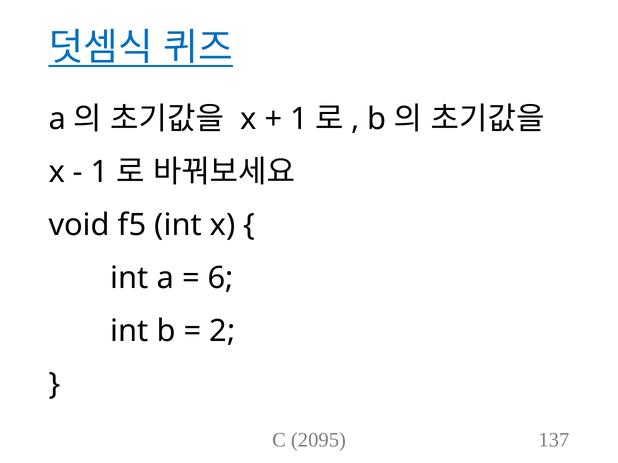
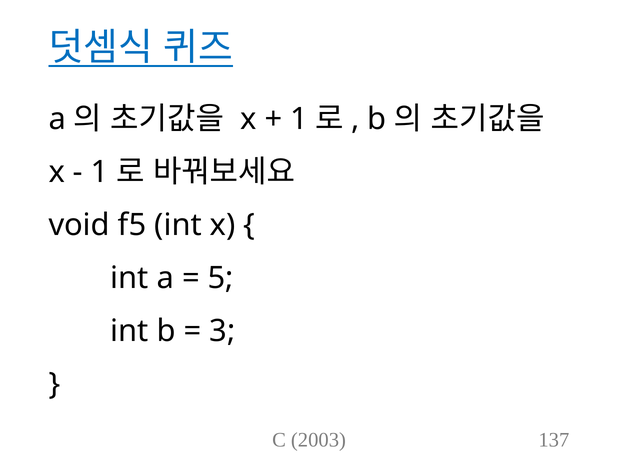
6: 6 -> 5
2: 2 -> 3
2095: 2095 -> 2003
